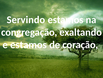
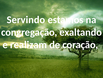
e estamos: estamos -> realizam
